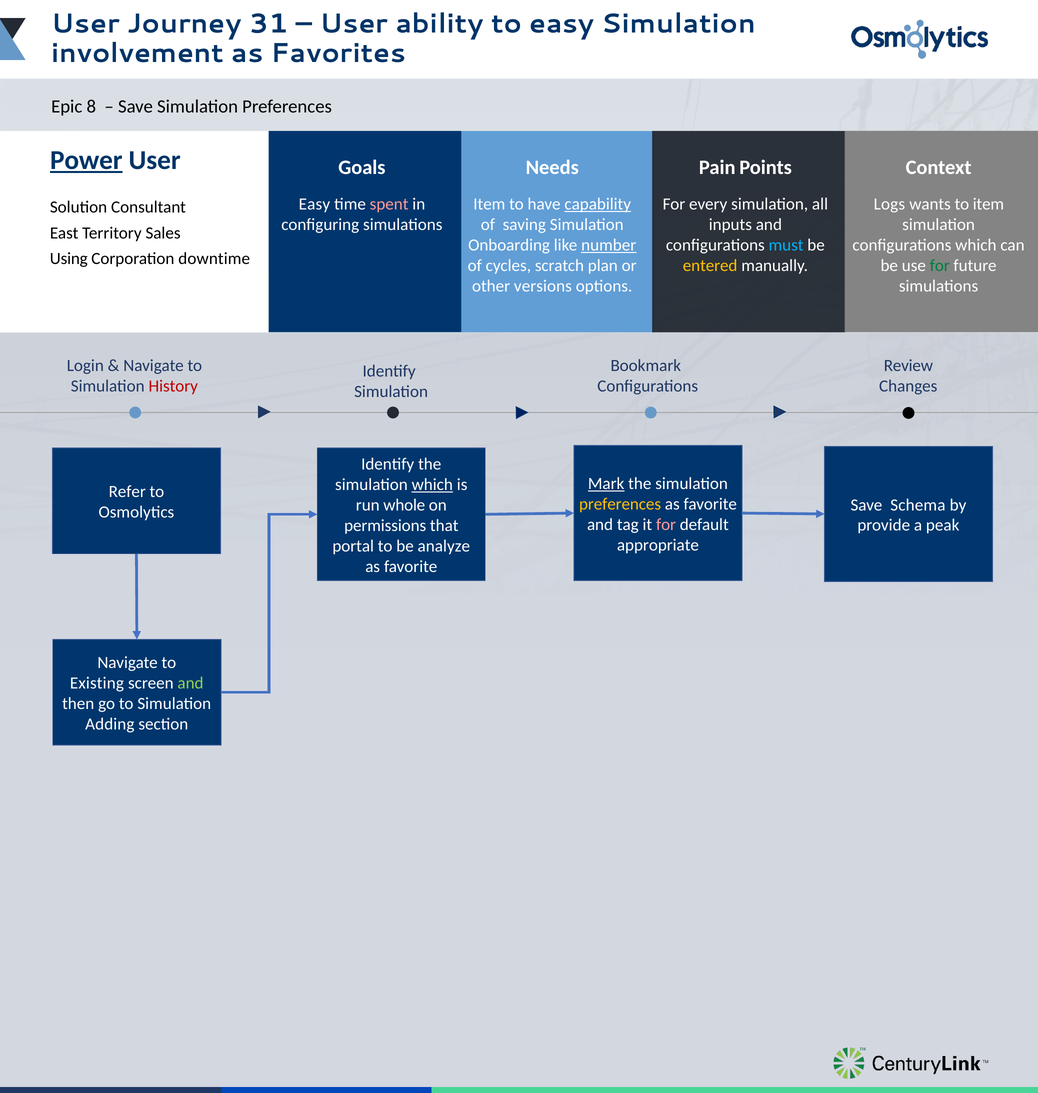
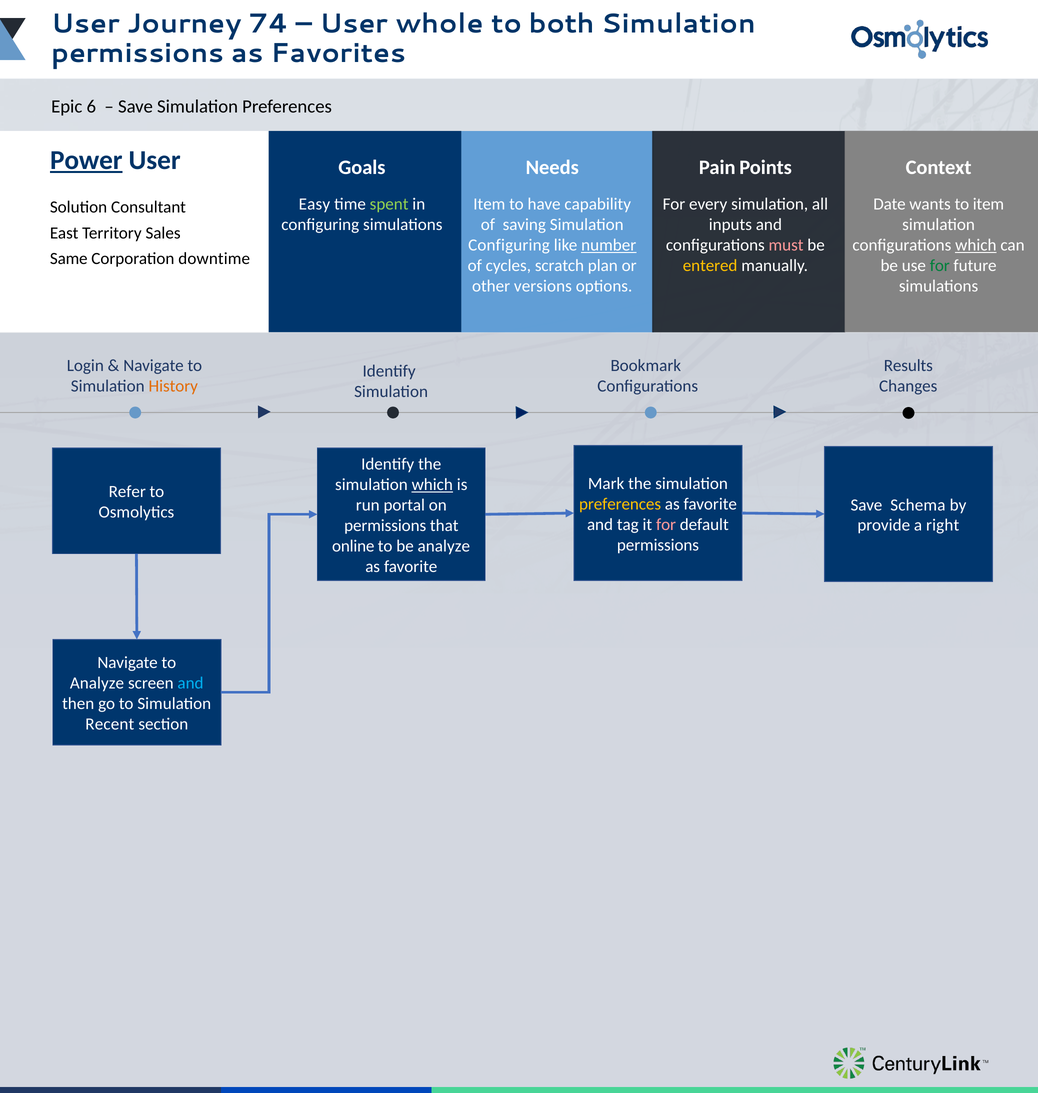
31: 31 -> 74
ability: ability -> whole
to easy: easy -> both
involvement at (138, 53): involvement -> permissions
8: 8 -> 6
spent colour: pink -> light green
capability underline: present -> none
Logs: Logs -> Date
Onboarding at (509, 245): Onboarding -> Configuring
must colour: light blue -> pink
which at (976, 245) underline: none -> present
Using: Using -> Same
Review: Review -> Results
History colour: red -> orange
Mark underline: present -> none
whole: whole -> portal
peak: peak -> right
appropriate at (658, 545): appropriate -> permissions
portal: portal -> online
Existing at (97, 683): Existing -> Analyze
and at (191, 683) colour: light green -> light blue
Adding: Adding -> Recent
